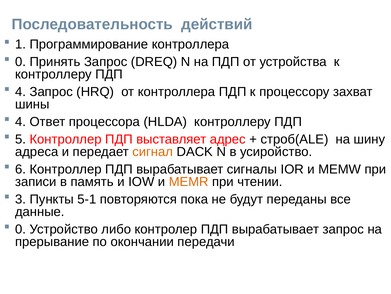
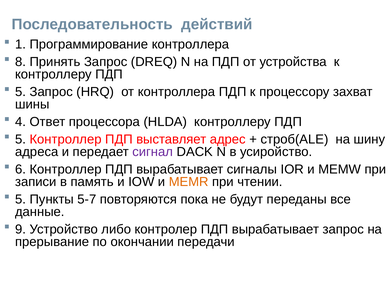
0 at (21, 62): 0 -> 8
4 at (21, 92): 4 -> 5
сигнал colour: orange -> purple
3 at (21, 199): 3 -> 5
5-1: 5-1 -> 5-7
0 at (21, 229): 0 -> 9
